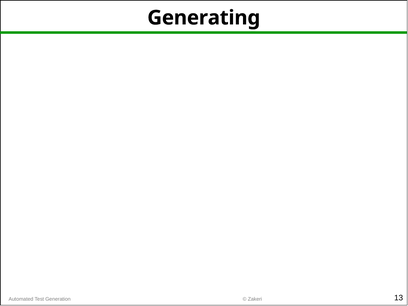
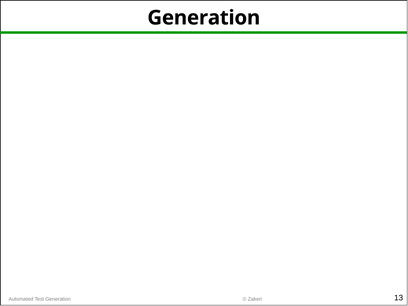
Generating at (204, 18): Generating -> Generation
